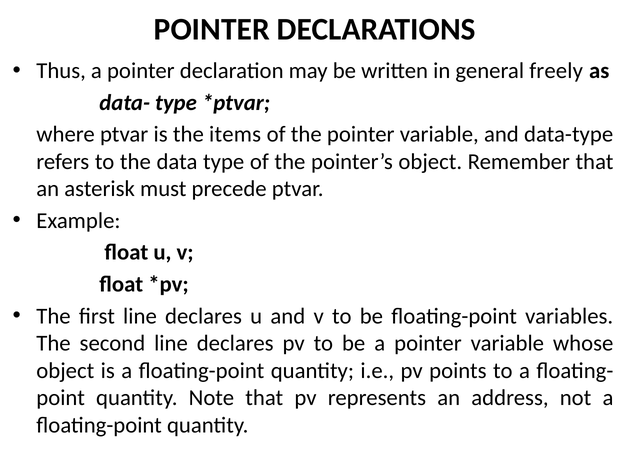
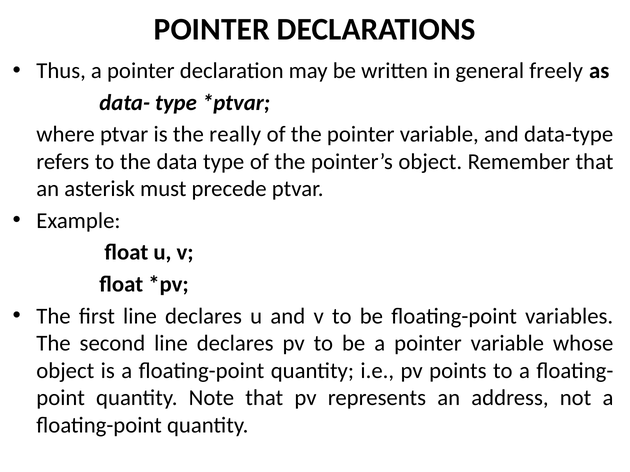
items: items -> really
